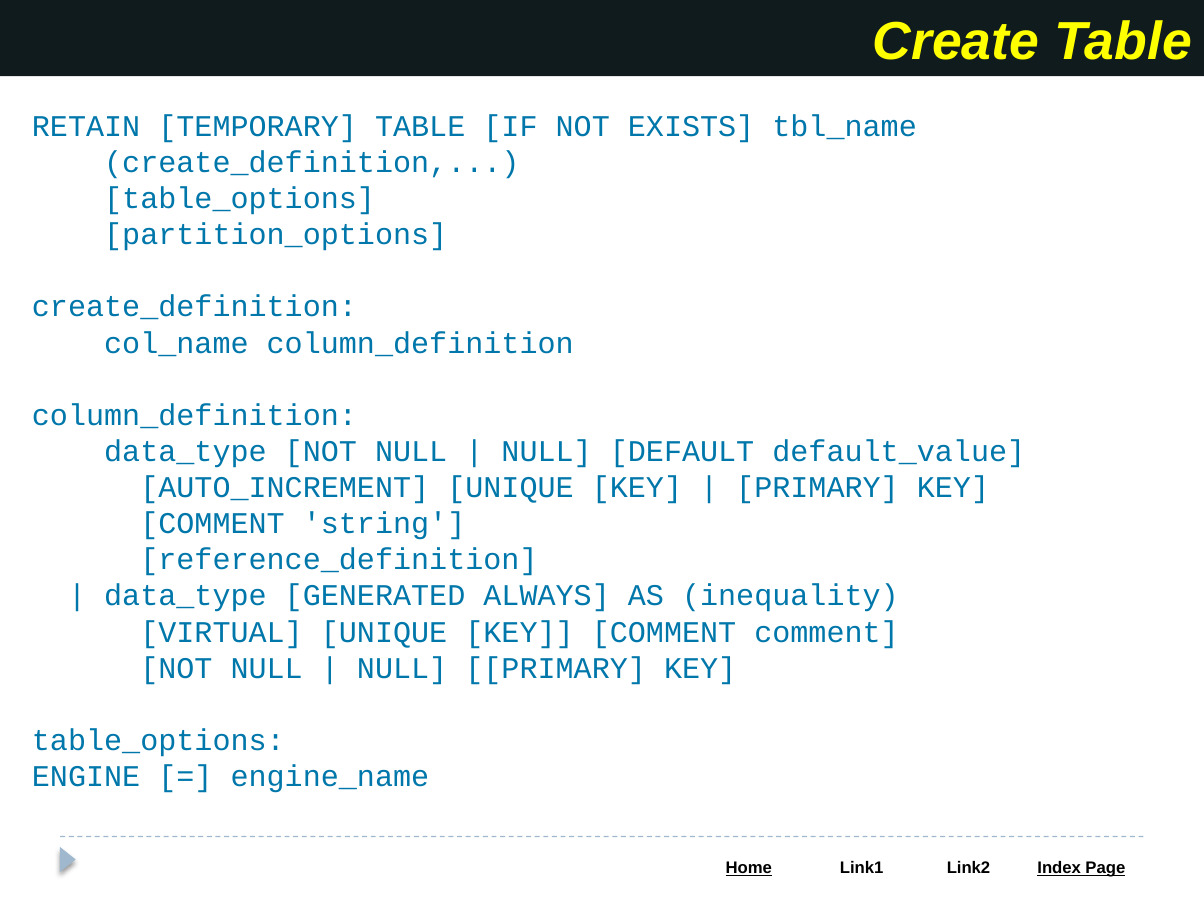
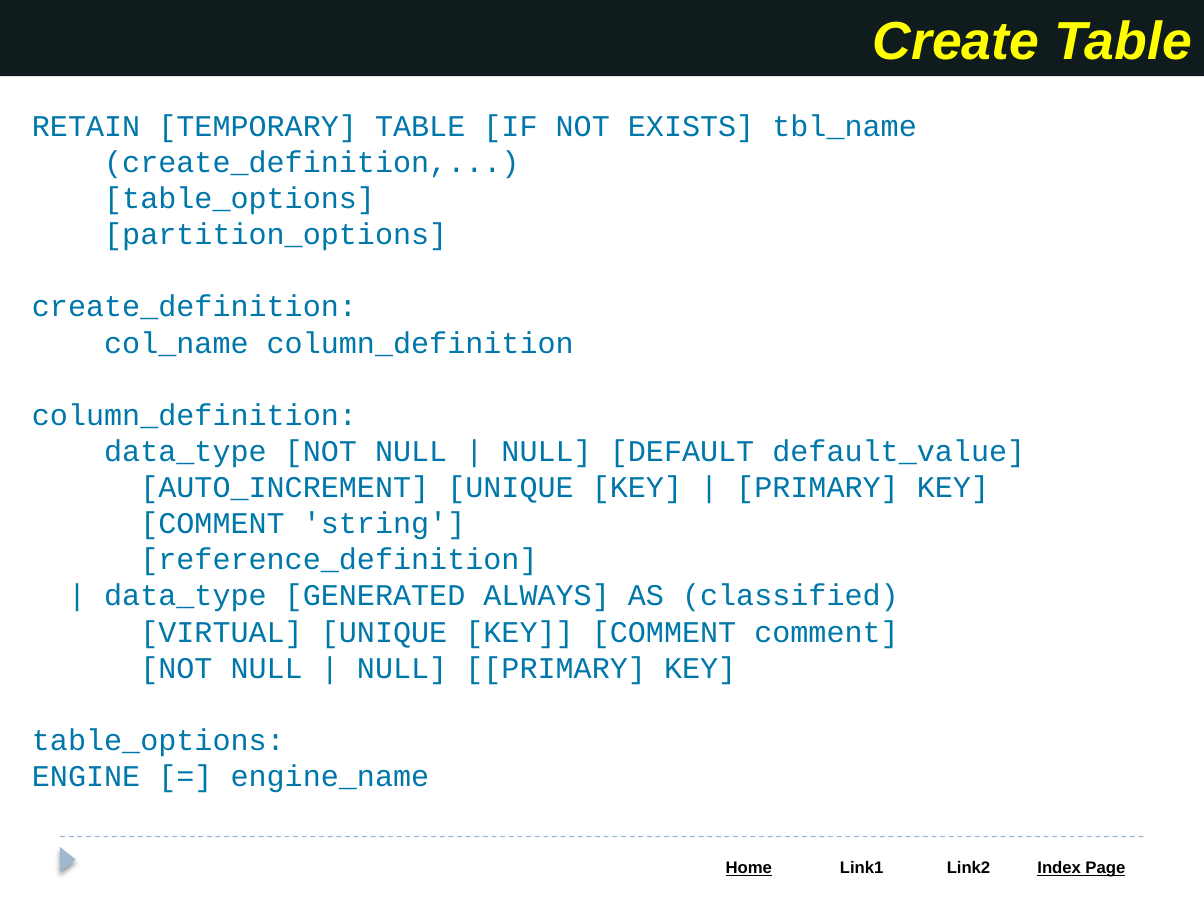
inequality: inequality -> classified
